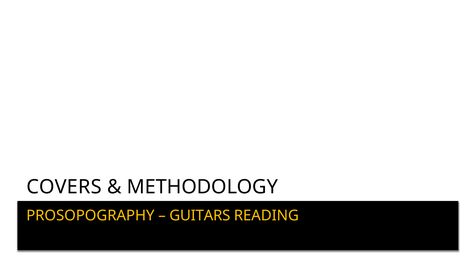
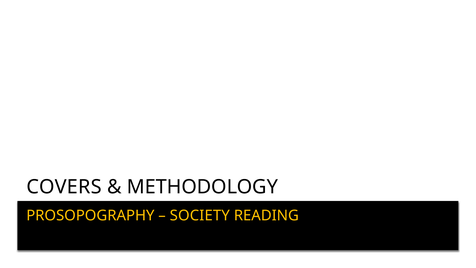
GUITARS: GUITARS -> SOCIETY
